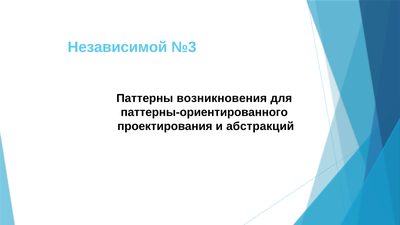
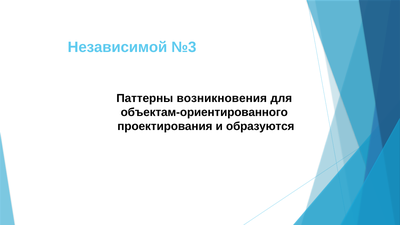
паттерны-ориентированного: паттерны-ориентированного -> объектам-ориентированного
абстракций: абстракций -> образуются
